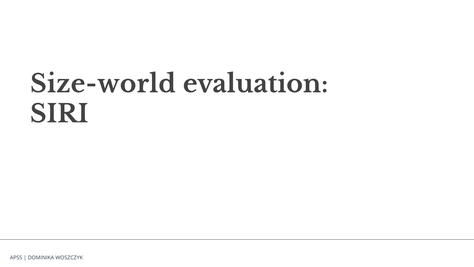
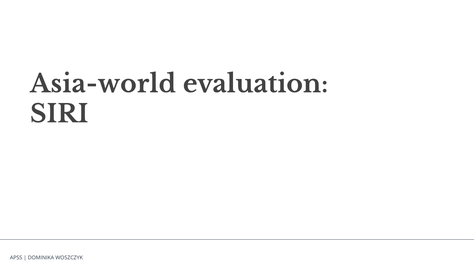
Size-world: Size-world -> Asia-world
